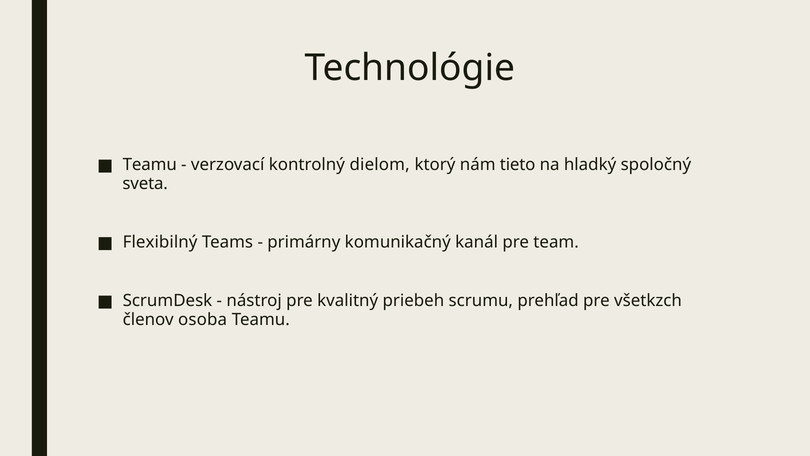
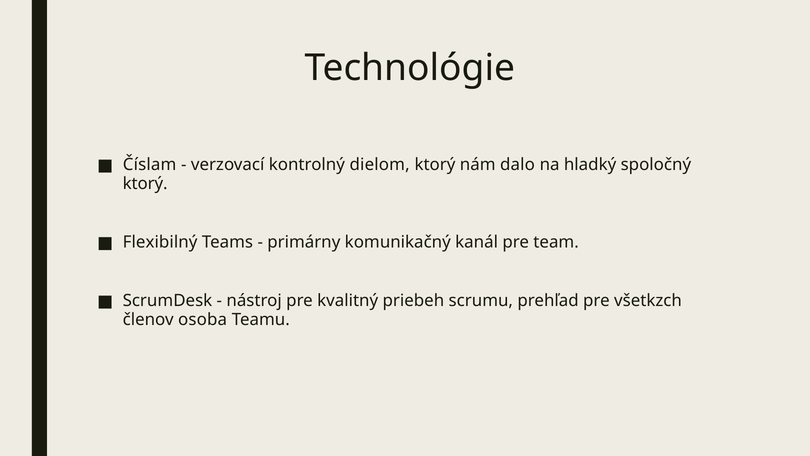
Teamu at (150, 165): Teamu -> Číslam
tieto: tieto -> dalo
sveta at (145, 184): sveta -> ktorý
